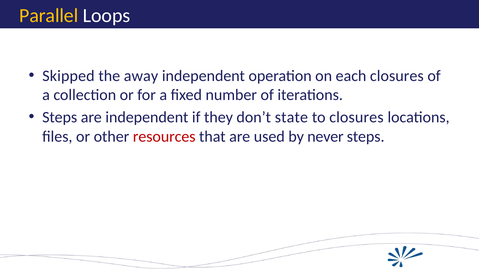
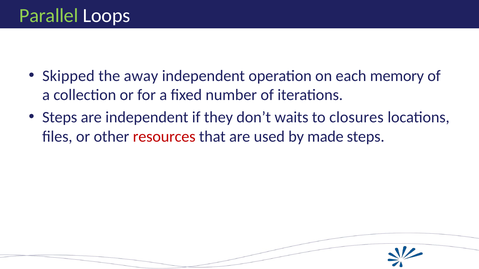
Parallel colour: yellow -> light green
each closures: closures -> memory
state: state -> waits
never: never -> made
